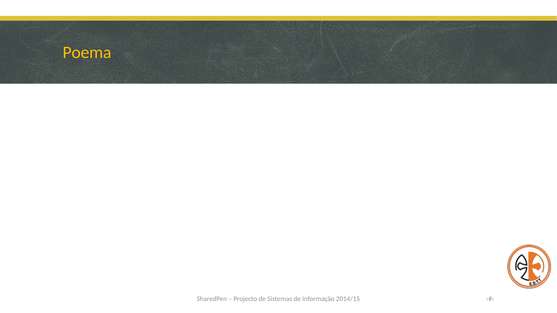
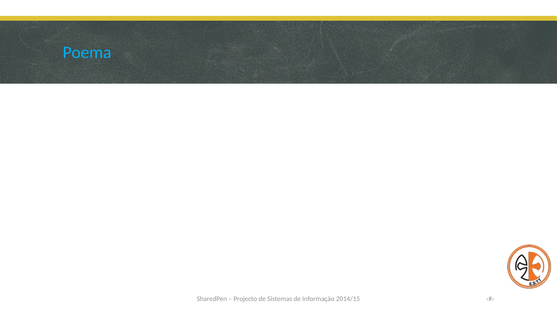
Poema colour: yellow -> light blue
